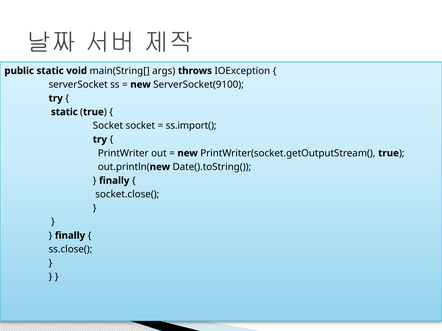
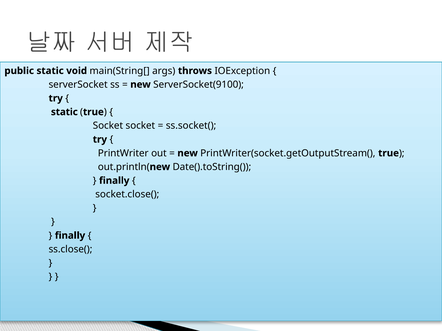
ss.import(: ss.import( -> ss.socket(
